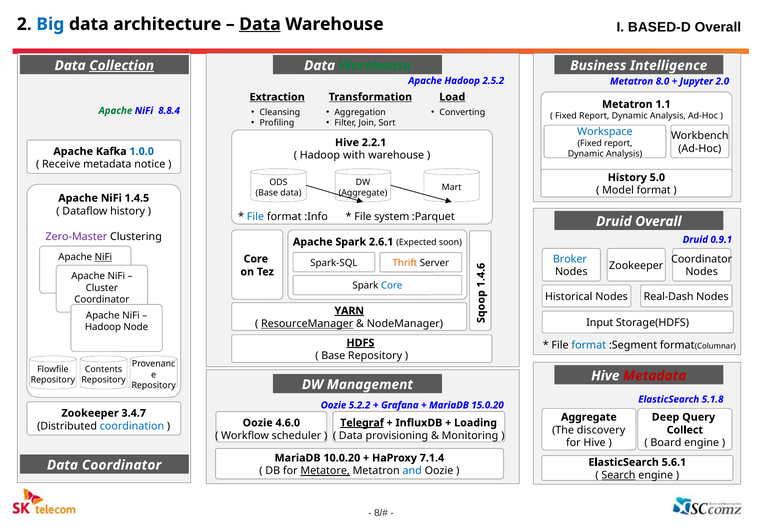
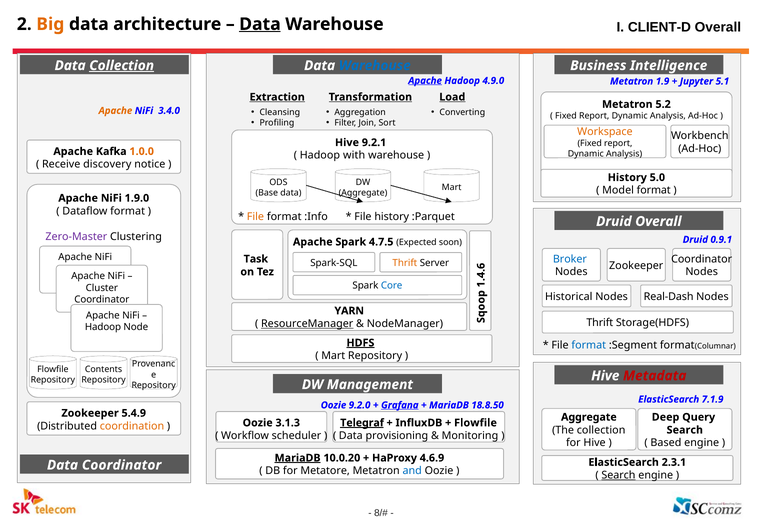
Big colour: blue -> orange
BASED-D: BASED-D -> CLIENT-D
Warehouse at (375, 66) colour: green -> blue
Apache at (425, 81) underline: none -> present
2.5.2: 2.5.2 -> 4.9.0
8.0: 8.0 -> 1.9
2.0: 2.0 -> 5.1
1.1: 1.1 -> 5.2
Apache at (115, 111) colour: green -> orange
8.8.4: 8.8.4 -> 3.4.0
Workspace colour: blue -> orange
2.2.1: 2.2.1 -> 9.2.1
1.0.0 colour: blue -> orange
Receive metadata: metadata -> discovery
1.4.5: 1.4.5 -> 1.9.0
Dataflow history: history -> format
File at (255, 217) colour: blue -> orange
File system: system -> history
2.6.1: 2.6.1 -> 4.7.5
NiFi at (103, 257) underline: present -> none
Core at (256, 259): Core -> Task
YARN underline: present -> none
Input at (600, 323): Input -> Thrift
Base at (333, 356): Base -> Mart
5.1.8: 5.1.8 -> 7.1.9
5.2.2: 5.2.2 -> 9.2.0
Grafana underline: none -> present
15.0.20: 15.0.20 -> 18.8.50
3.4.7: 3.4.7 -> 5.4.9
4.6.0: 4.6.0 -> 3.1.3
Loading at (476, 423): Loading -> Flowfile
coordination colour: blue -> orange
The discovery: discovery -> collection
Collect at (685, 430): Collect -> Search
Board: Board -> Based
MariaDB at (298, 458) underline: none -> present
7.1.4: 7.1.4 -> 4.6.9
5.6.1: 5.6.1 -> 2.3.1
Metatore underline: present -> none
